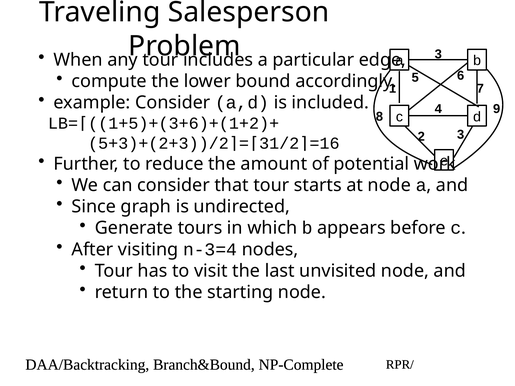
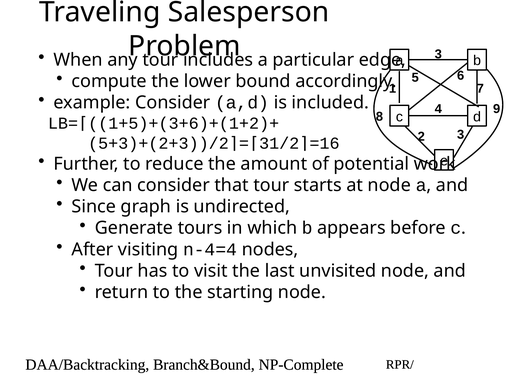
n-3=4: n-3=4 -> n-4=4
